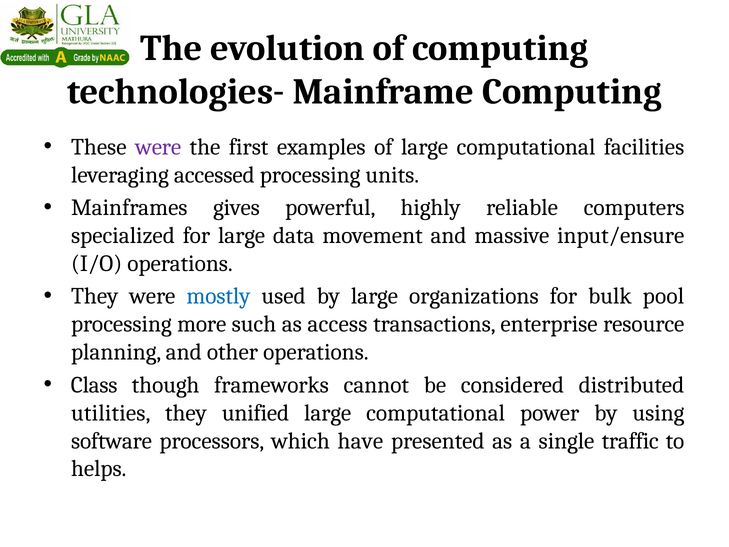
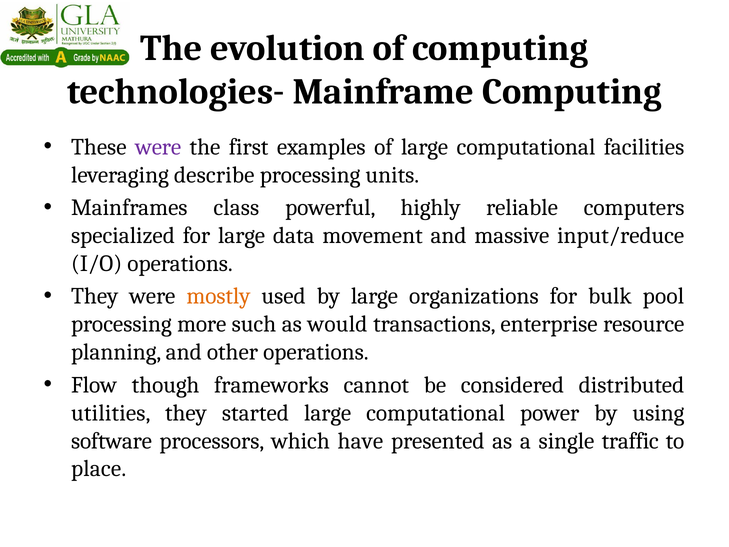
accessed: accessed -> describe
gives: gives -> class
input/ensure: input/ensure -> input/reduce
mostly colour: blue -> orange
access: access -> would
Class: Class -> Flow
unified: unified -> started
helps: helps -> place
